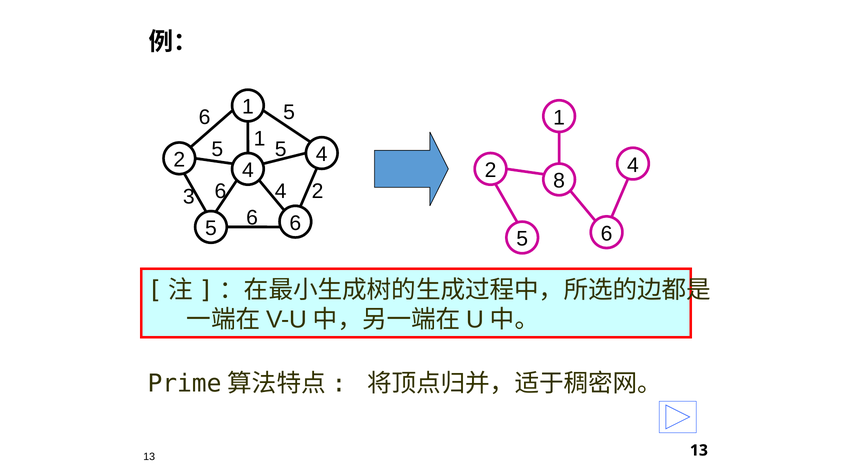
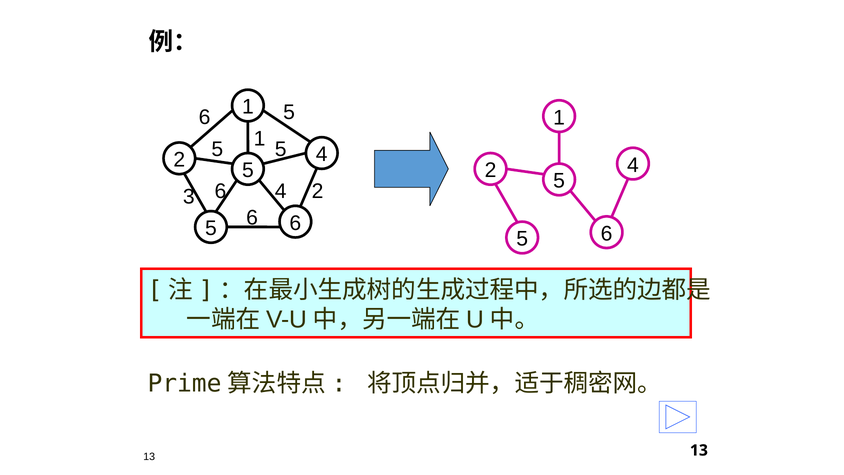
4 at (248, 170): 4 -> 5
8 at (559, 181): 8 -> 5
